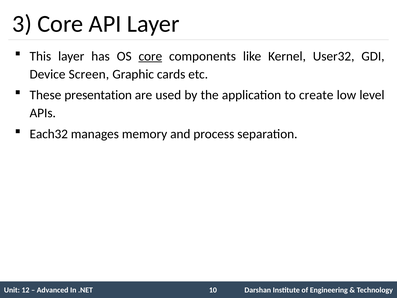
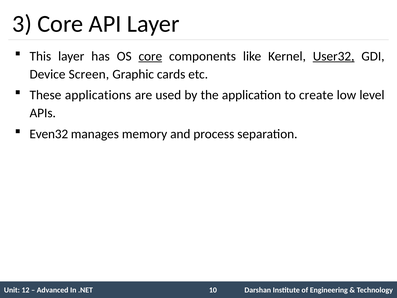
User32 underline: none -> present
presentation: presentation -> applications
Each32: Each32 -> Even32
